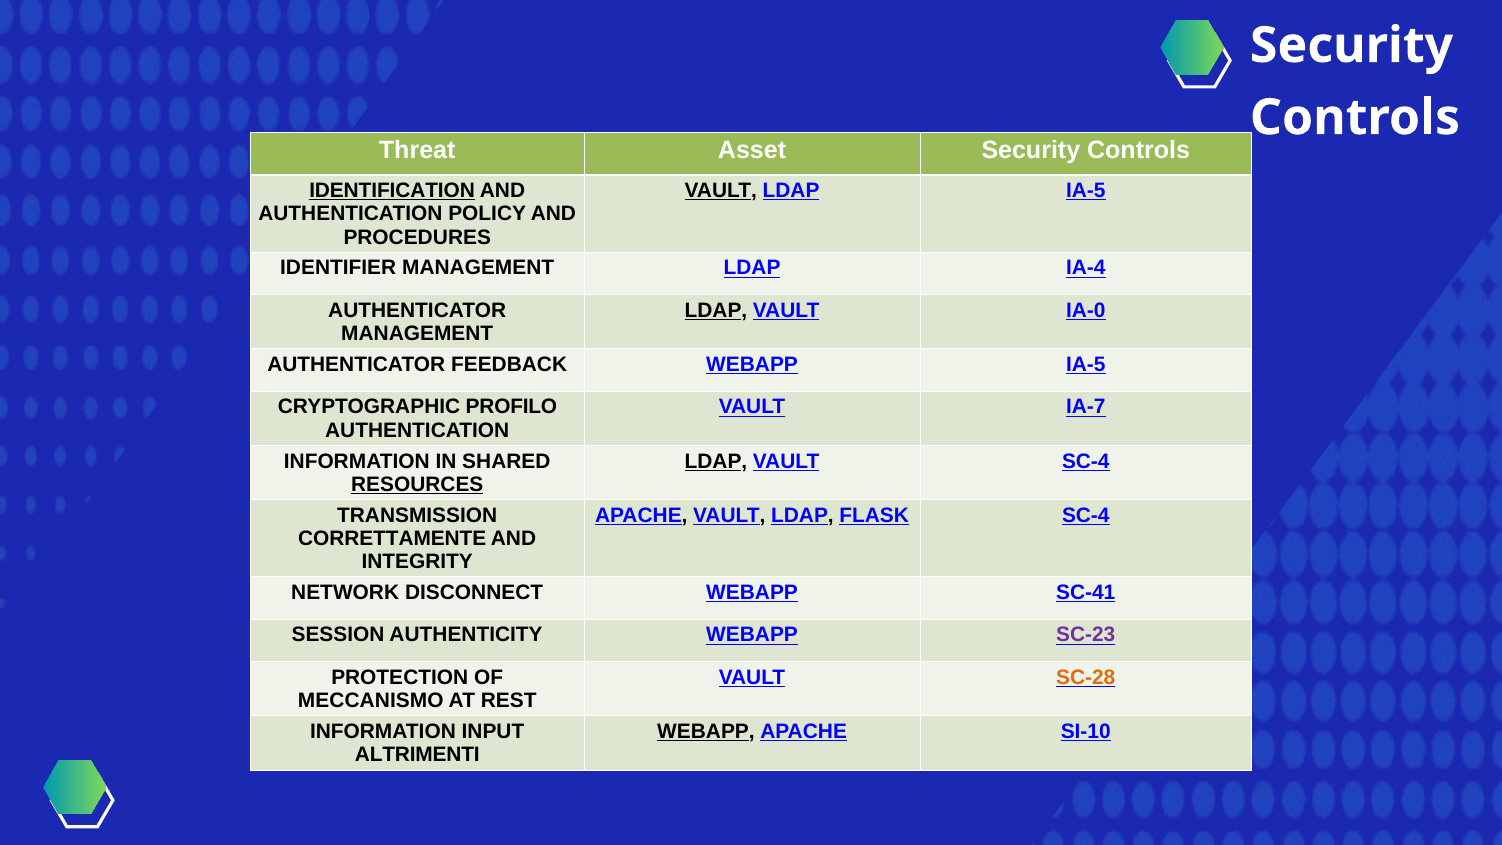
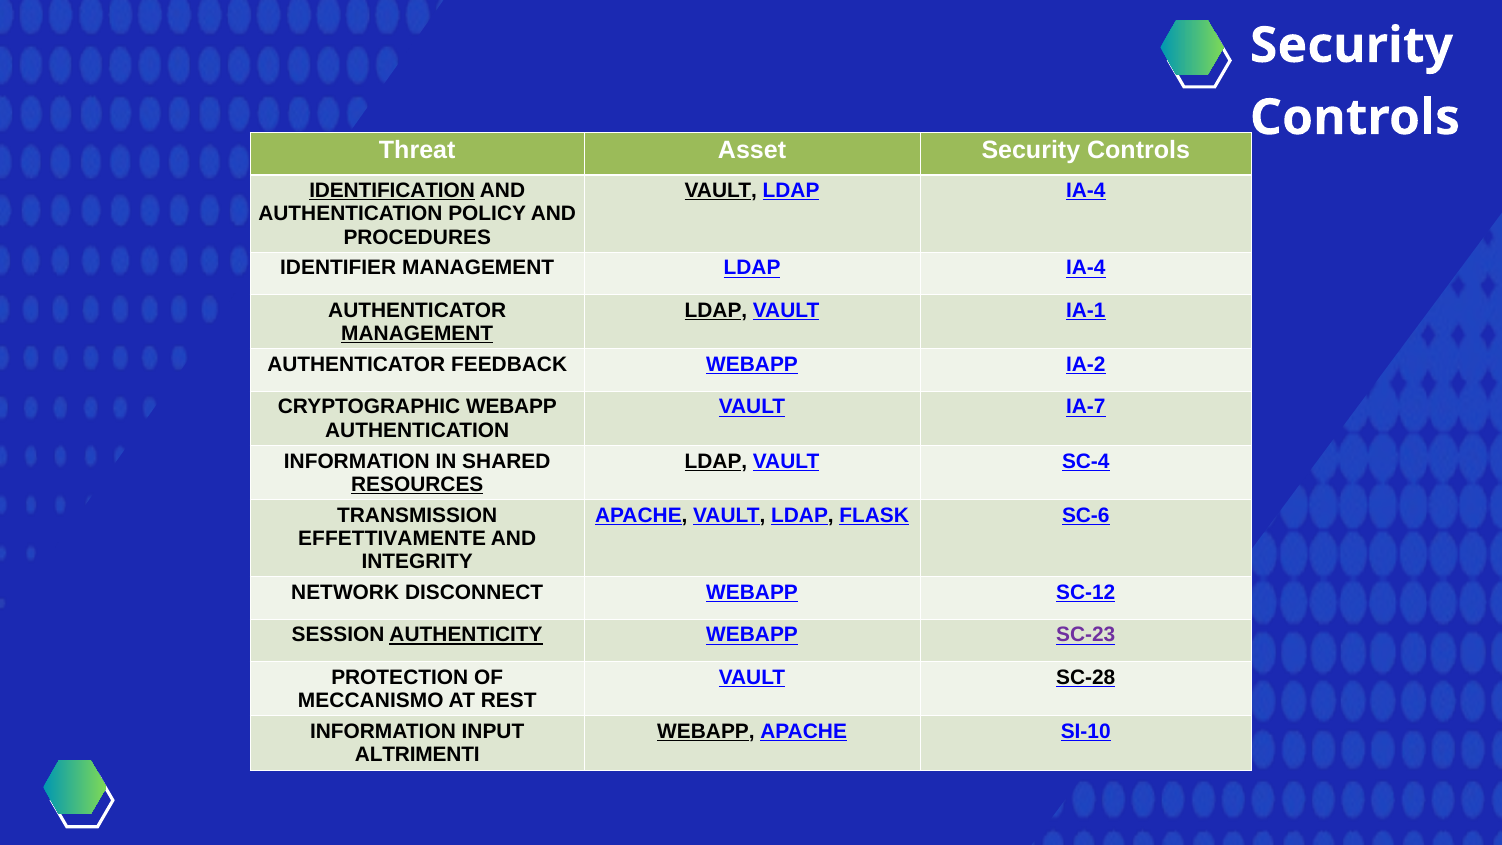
VAULT LDAP IA-5: IA-5 -> IA-4
IA-0: IA-0 -> IA-1
MANAGEMENT at (417, 334) underline: none -> present
WEBAPP IA-5: IA-5 -> IA-2
CRYPTOGRAPHIC PROFILO: PROFILO -> WEBAPP
FLASK SC-4: SC-4 -> SC-6
CORRETTAMENTE: CORRETTAMENTE -> EFFETTIVAMENTE
SC-41: SC-41 -> SC-12
AUTHENTICITY underline: none -> present
SC-28 colour: orange -> black
